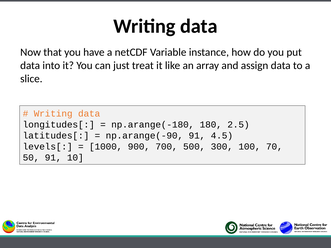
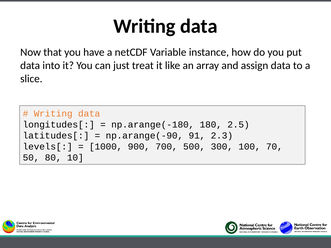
4.5: 4.5 -> 2.3
50 91: 91 -> 80
